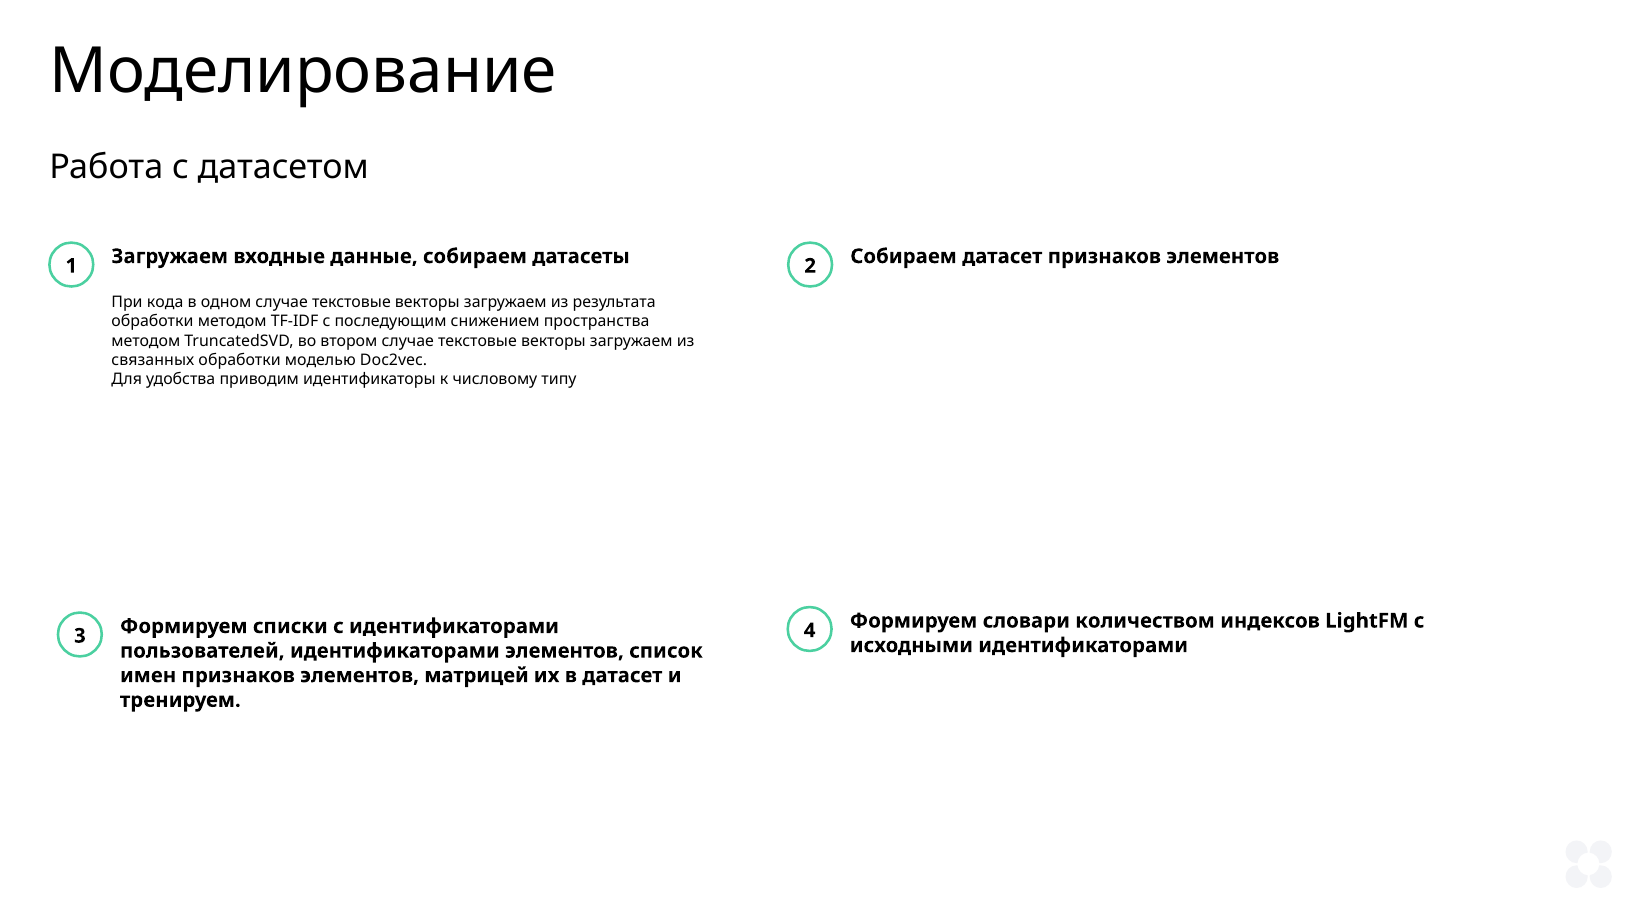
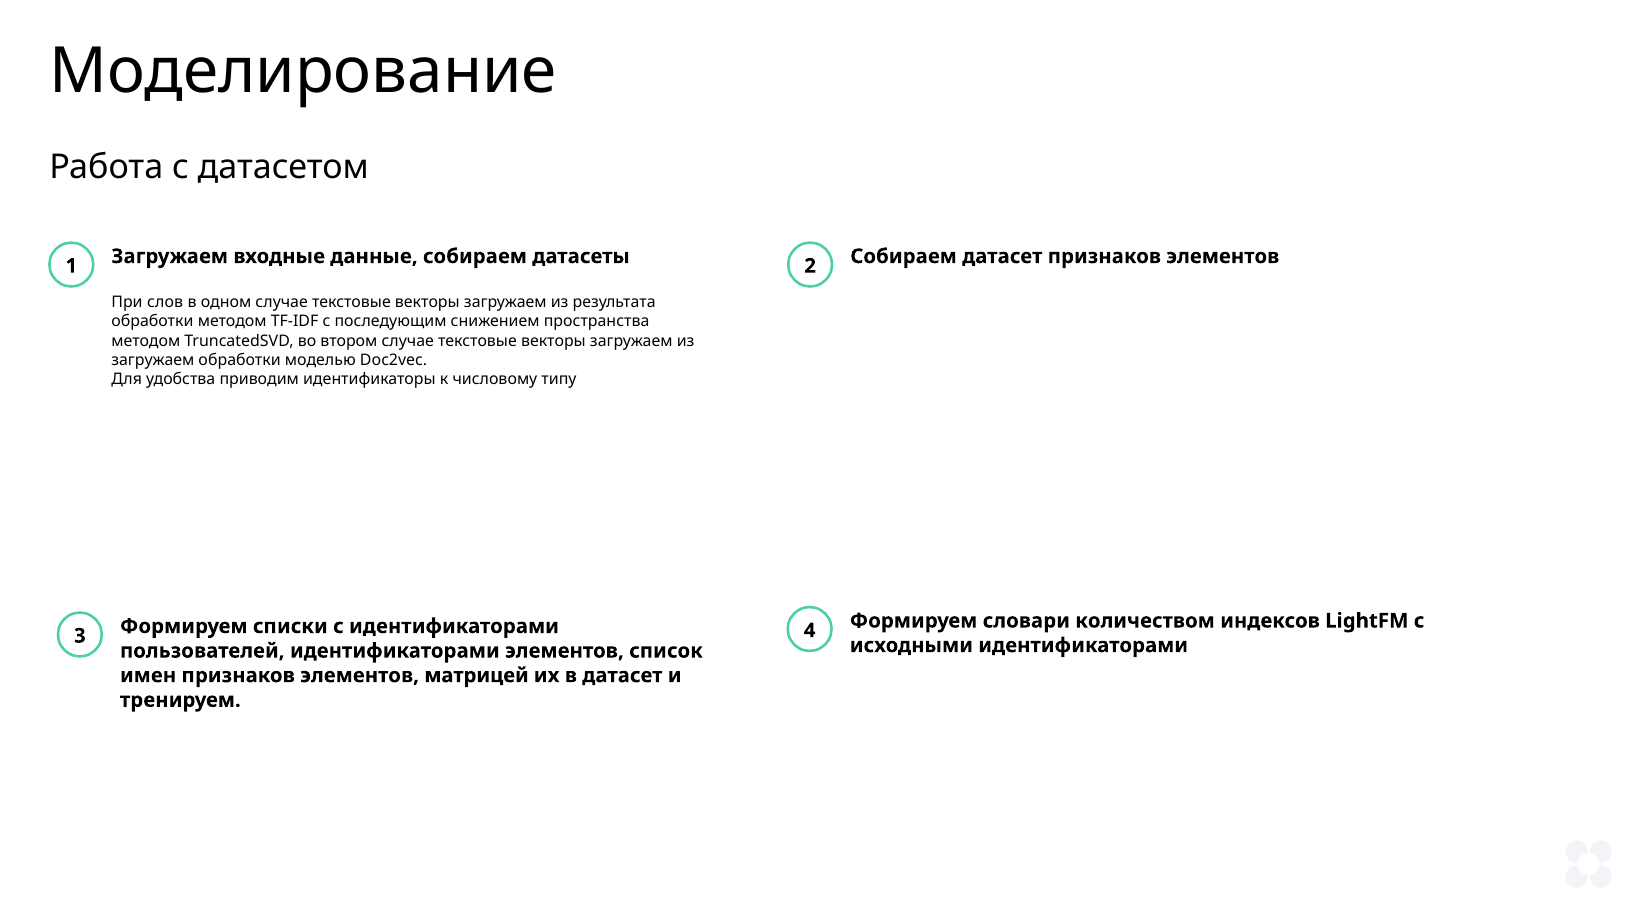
кода: кода -> слов
связанных at (153, 360): связанных -> загружаем
